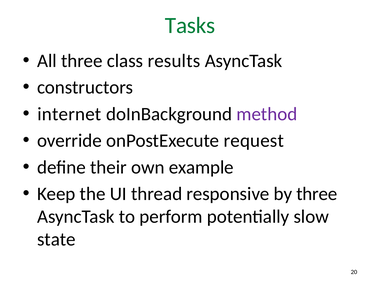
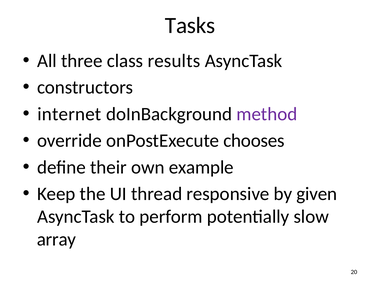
Tasks colour: green -> black
request: request -> chooses
by three: three -> given
state: state -> array
